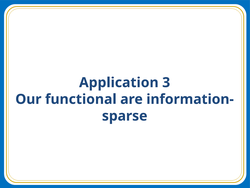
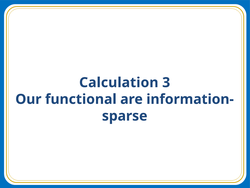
Application: Application -> Calculation
